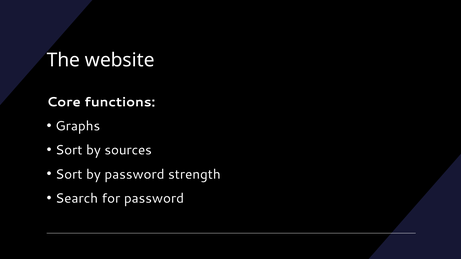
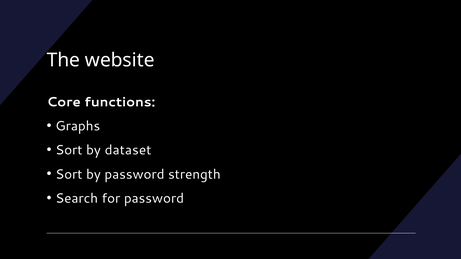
sources: sources -> dataset
